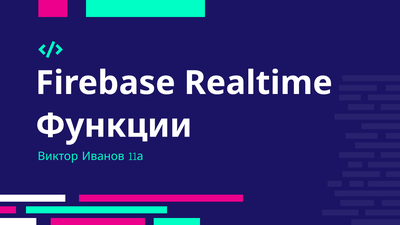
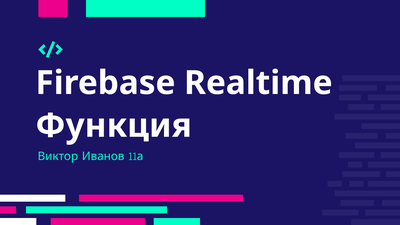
Функции: Функции -> Функция
